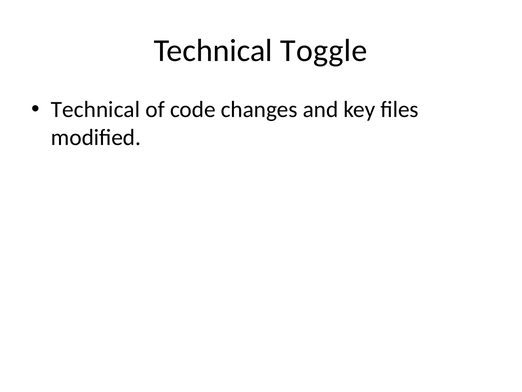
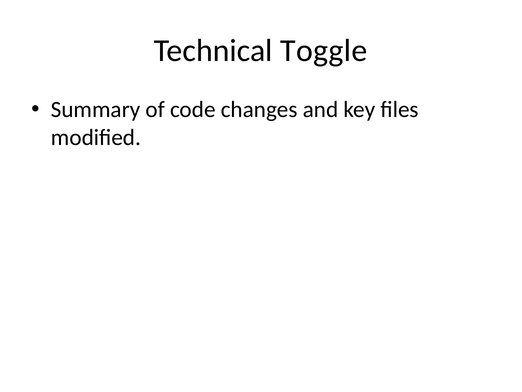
Technical at (95, 110): Technical -> Summary
